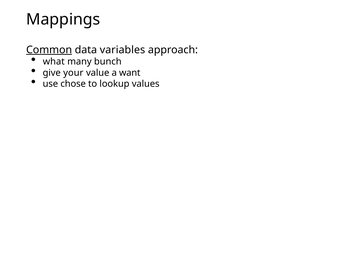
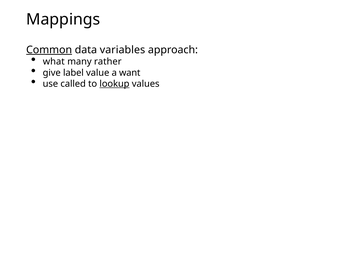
bunch: bunch -> rather
your: your -> label
chose: chose -> called
lookup underline: none -> present
